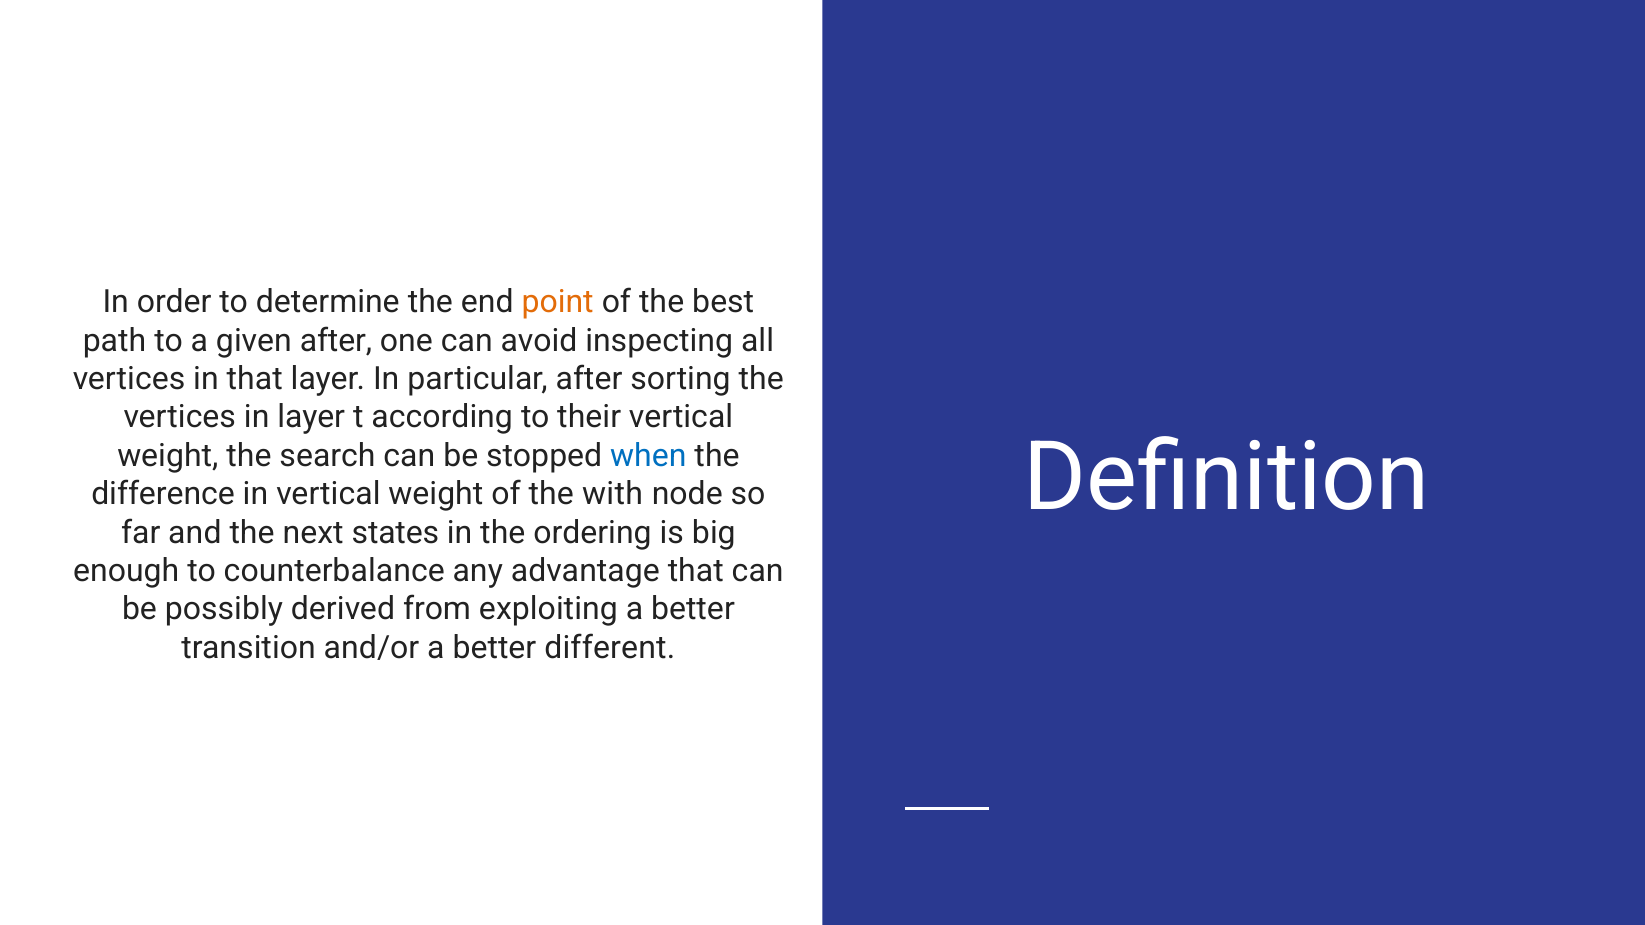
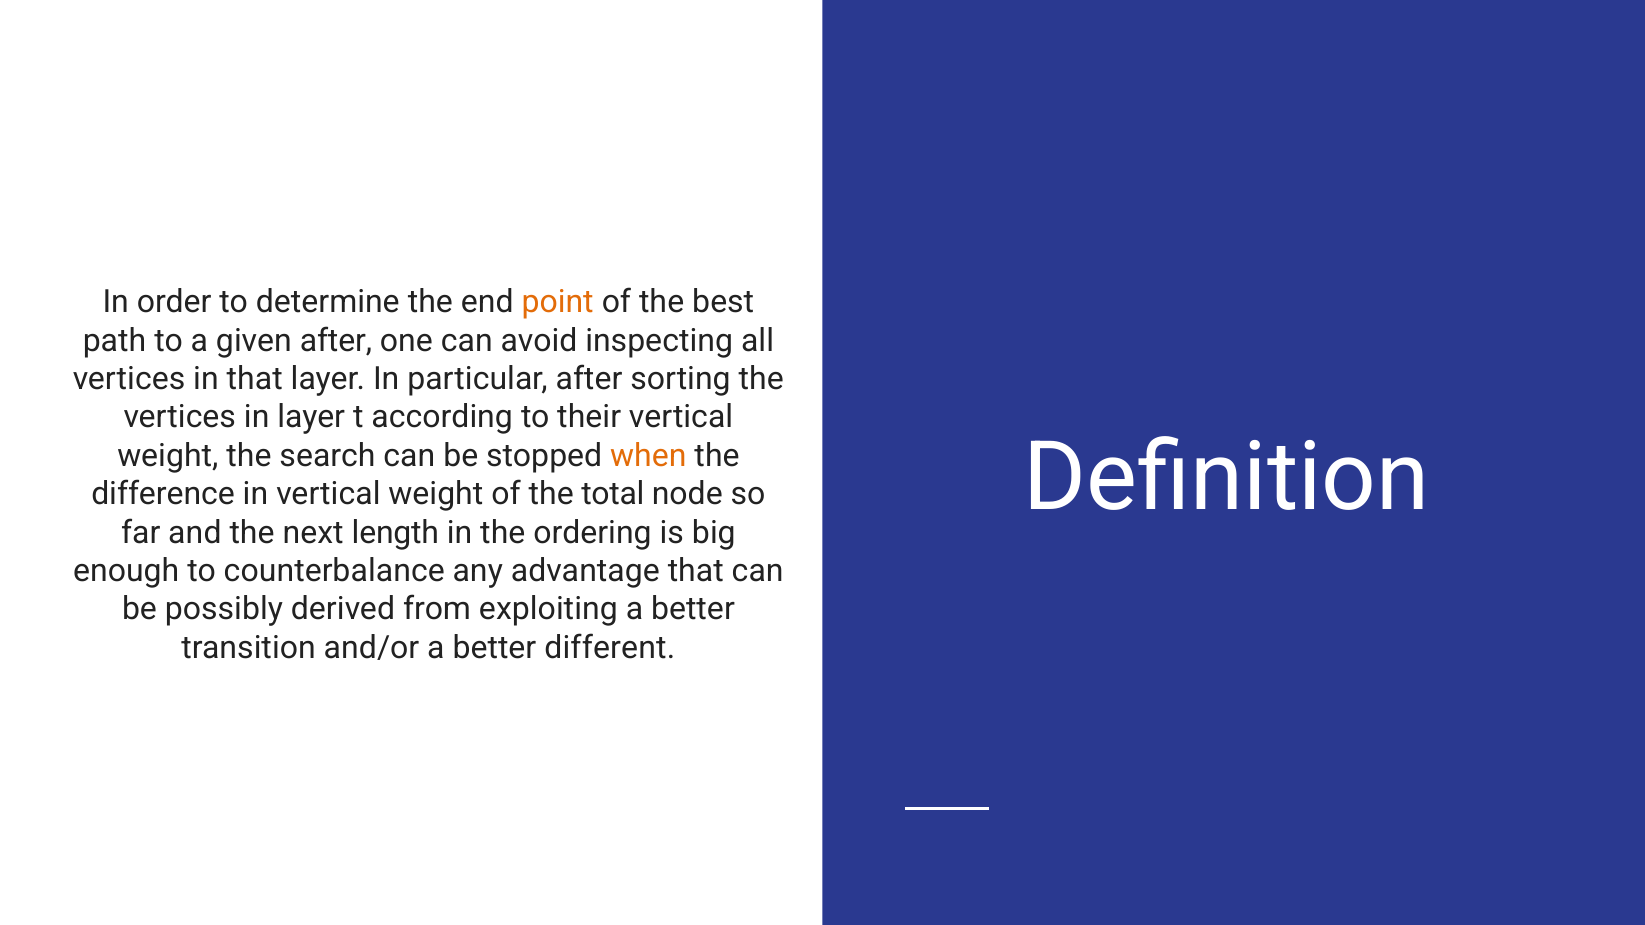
when colour: blue -> orange
with: with -> total
states: states -> length
